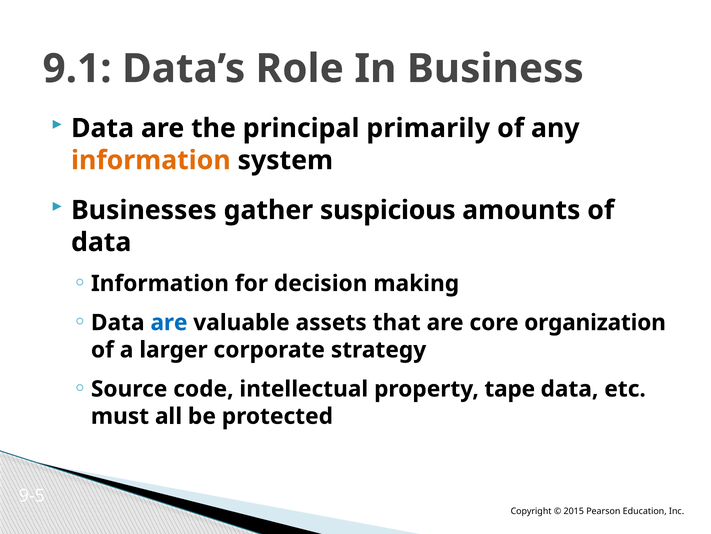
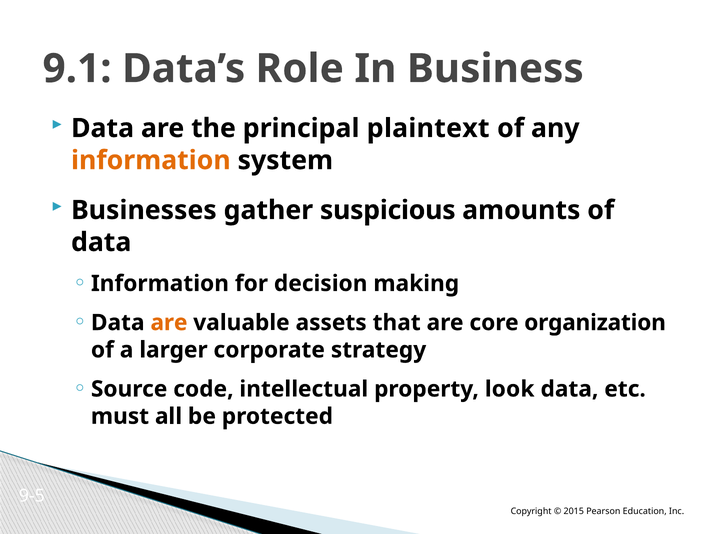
primarily: primarily -> plaintext
are at (169, 322) colour: blue -> orange
tape: tape -> look
